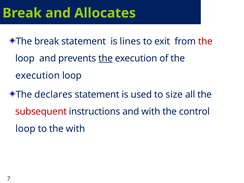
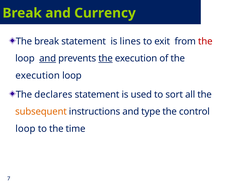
Allocates: Allocates -> Currency
and at (48, 58) underline: none -> present
size: size -> sort
subsequent colour: red -> orange
and with: with -> type
the with: with -> time
